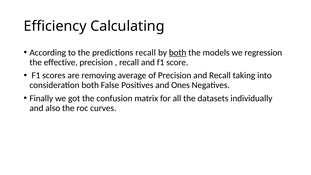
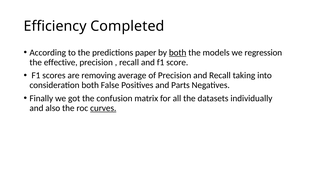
Calculating: Calculating -> Completed
predictions recall: recall -> paper
Ones: Ones -> Parts
curves underline: none -> present
